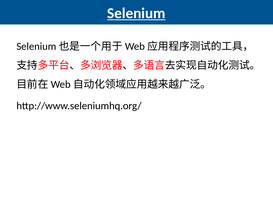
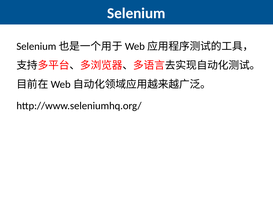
Selenium underline: present -> none
